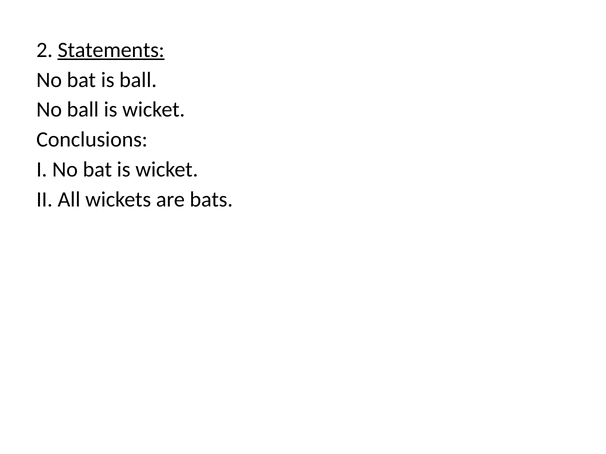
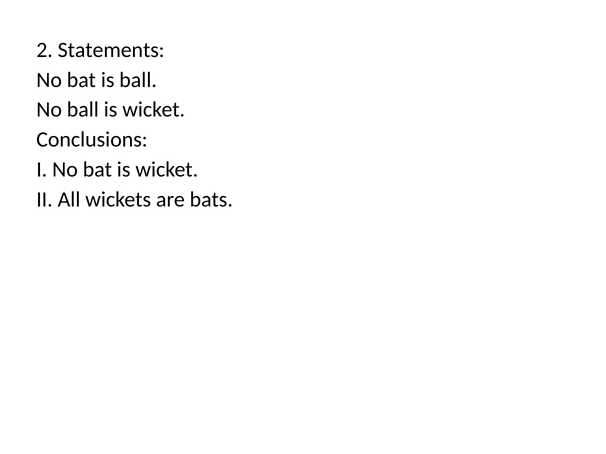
Statements underline: present -> none
